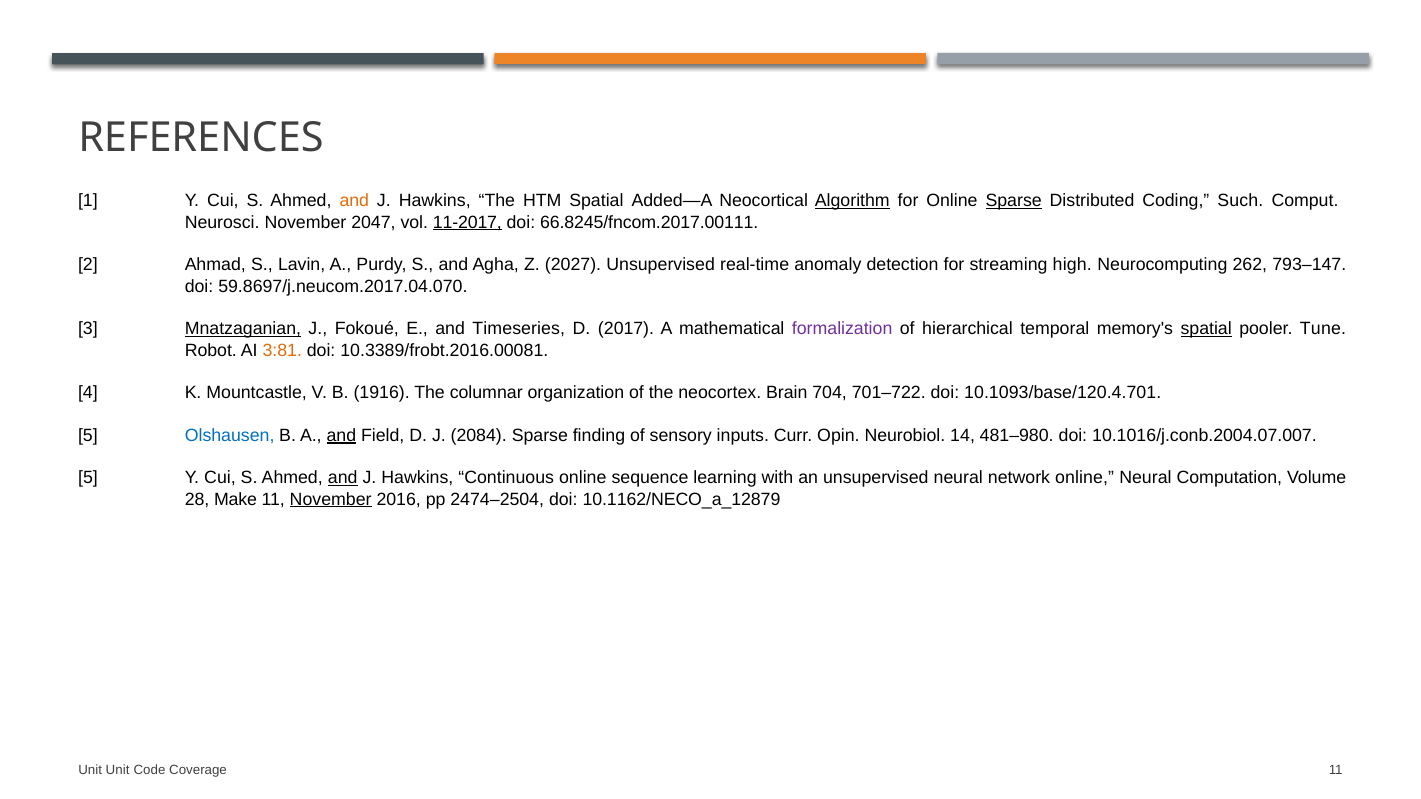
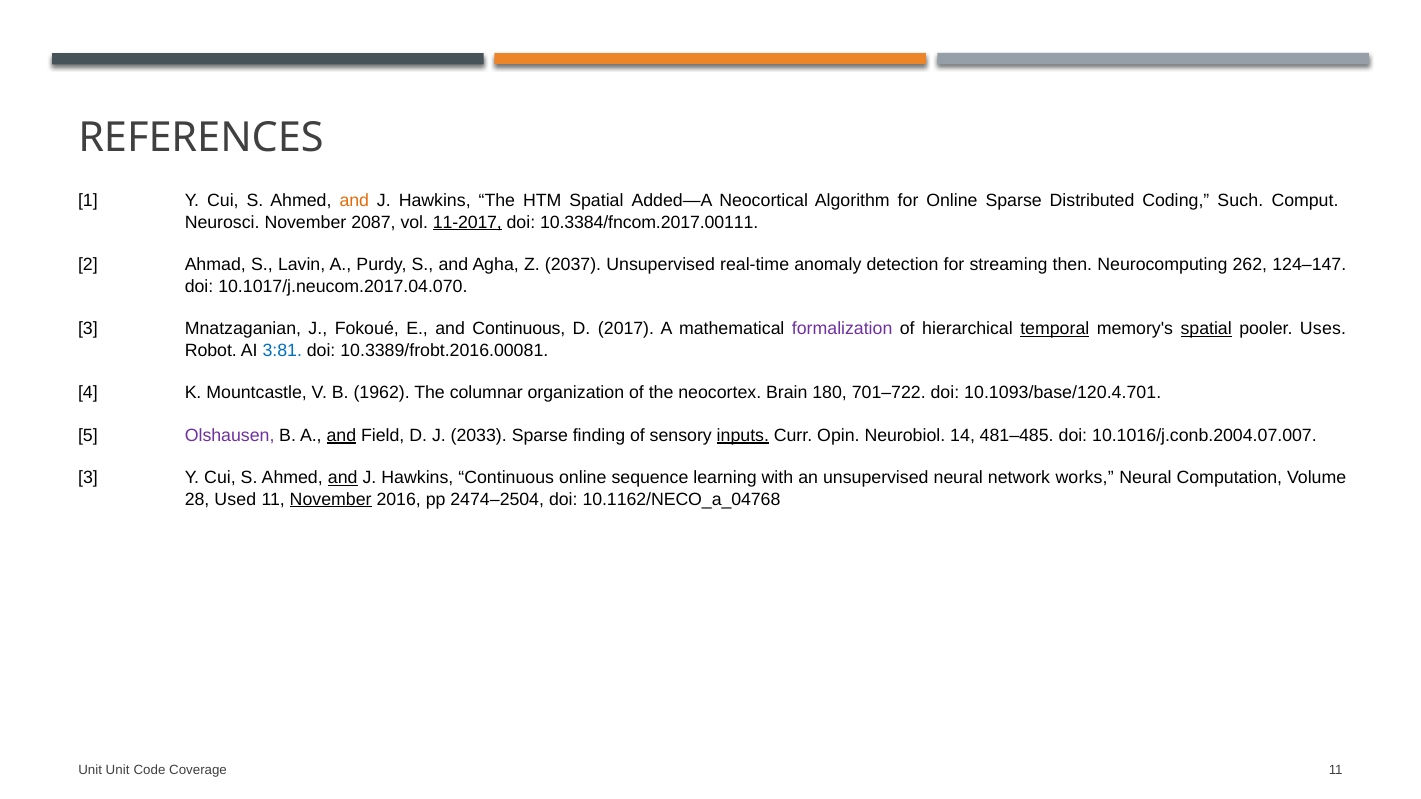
Algorithm underline: present -> none
Sparse at (1014, 201) underline: present -> none
2047: 2047 -> 2087
66.8245/fncom.2017.00111: 66.8245/fncom.2017.00111 -> 10.3384/fncom.2017.00111
2027: 2027 -> 2037
high: high -> then
793–147: 793–147 -> 124–147
59.8697/j.neucom.2017.04.070: 59.8697/j.neucom.2017.04.070 -> 10.1017/j.neucom.2017.04.070
Mnatzaganian underline: present -> none
and Timeseries: Timeseries -> Continuous
temporal underline: none -> present
Tune: Tune -> Uses
3:81 colour: orange -> blue
1916: 1916 -> 1962
704: 704 -> 180
Olshausen colour: blue -> purple
2084: 2084 -> 2033
inputs underline: none -> present
481–980: 481–980 -> 481–485
5 at (88, 478): 5 -> 3
network online: online -> works
Make: Make -> Used
10.1162/NECO_a_12879: 10.1162/NECO_a_12879 -> 10.1162/NECO_a_04768
